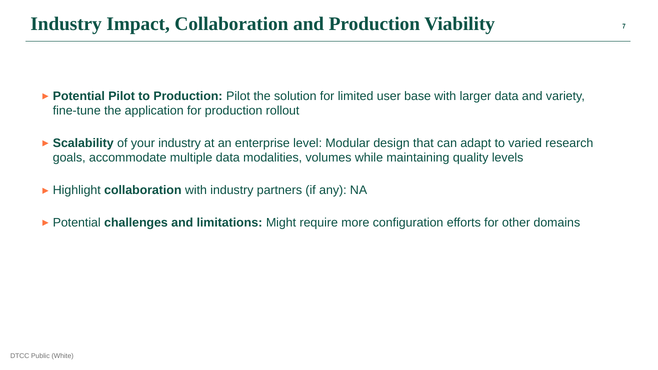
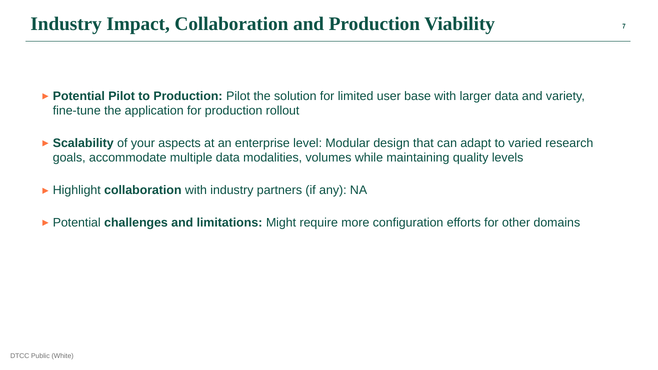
your industry: industry -> aspects
